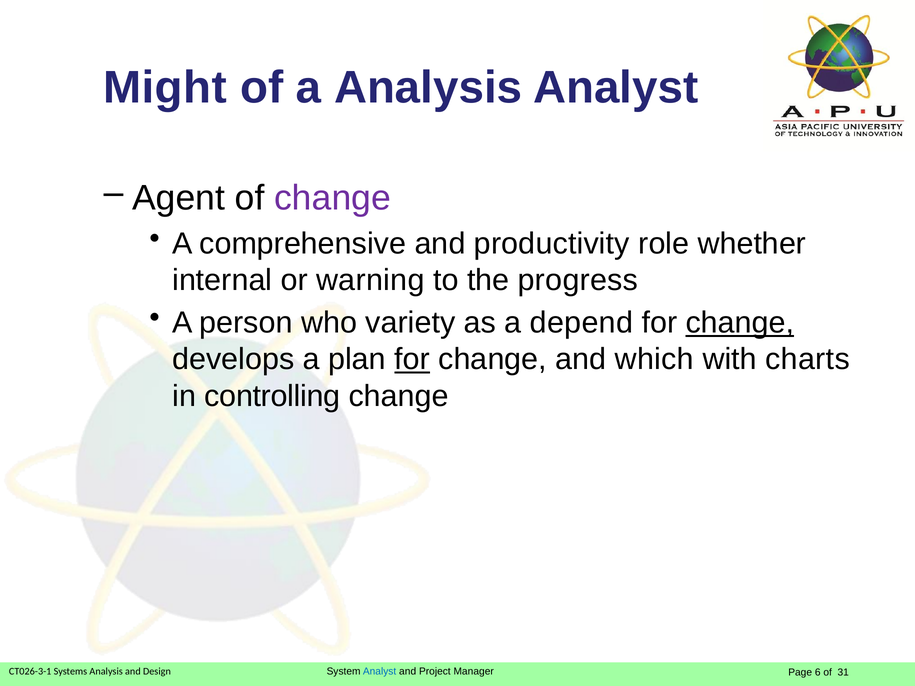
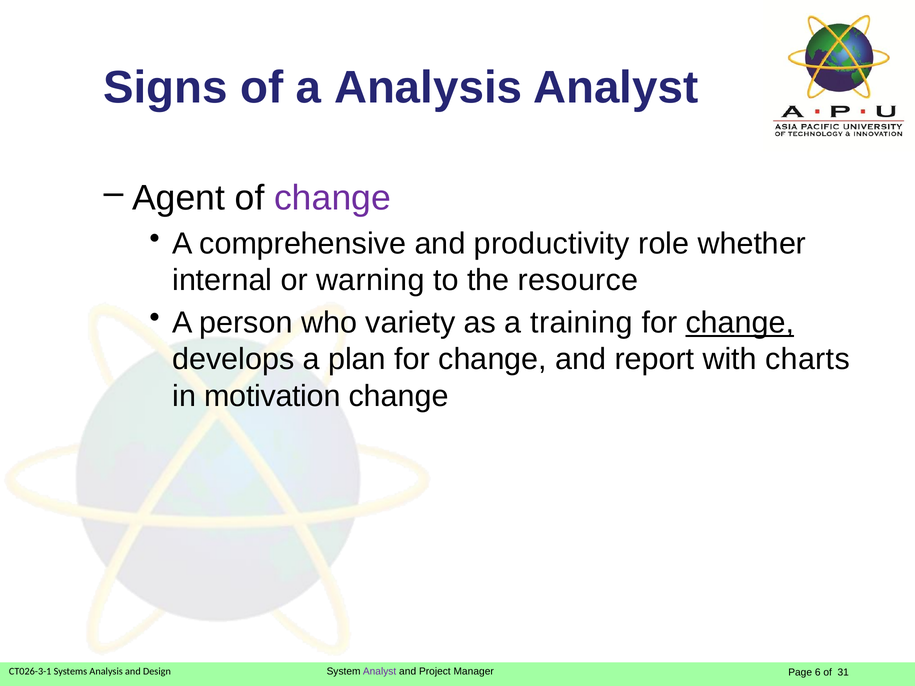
Might: Might -> Signs
progress: progress -> resource
depend: depend -> training
for at (412, 360) underline: present -> none
which: which -> report
controlling: controlling -> motivation
Analyst at (380, 672) colour: blue -> purple
